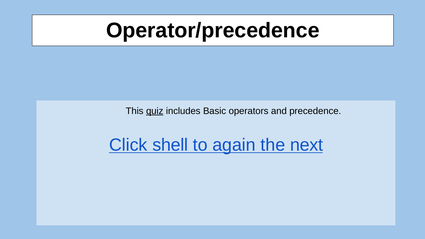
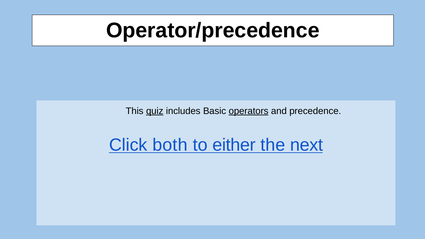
operators underline: none -> present
shell: shell -> both
again: again -> either
